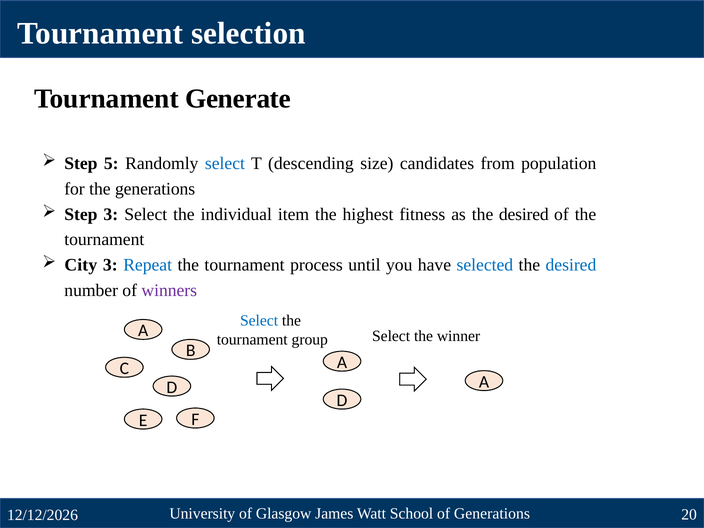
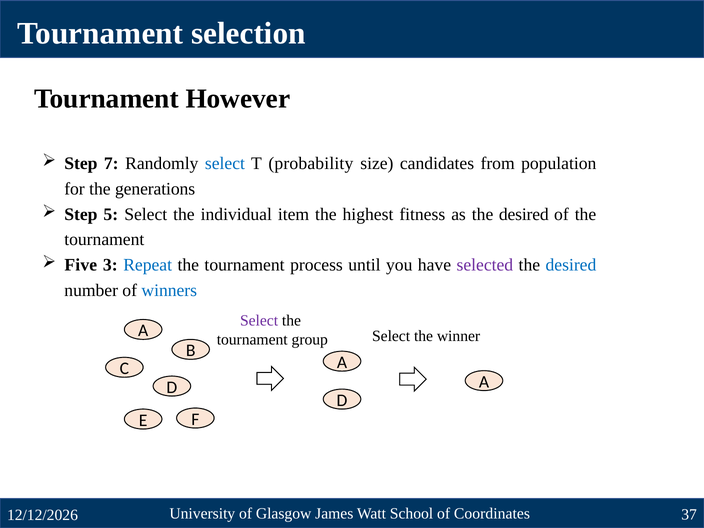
Generate: Generate -> However
5: 5 -> 7
descending: descending -> probability
Step 3: 3 -> 5
City: City -> Five
selected colour: blue -> purple
winners colour: purple -> blue
Select at (259, 321) colour: blue -> purple
of Generations: Generations -> Coordinates
20: 20 -> 37
